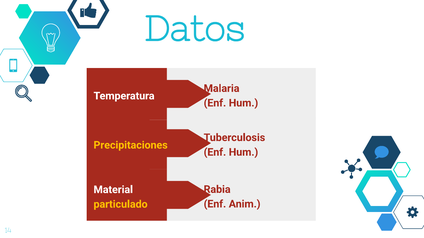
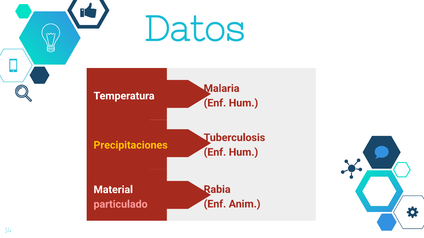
particulado colour: yellow -> pink
